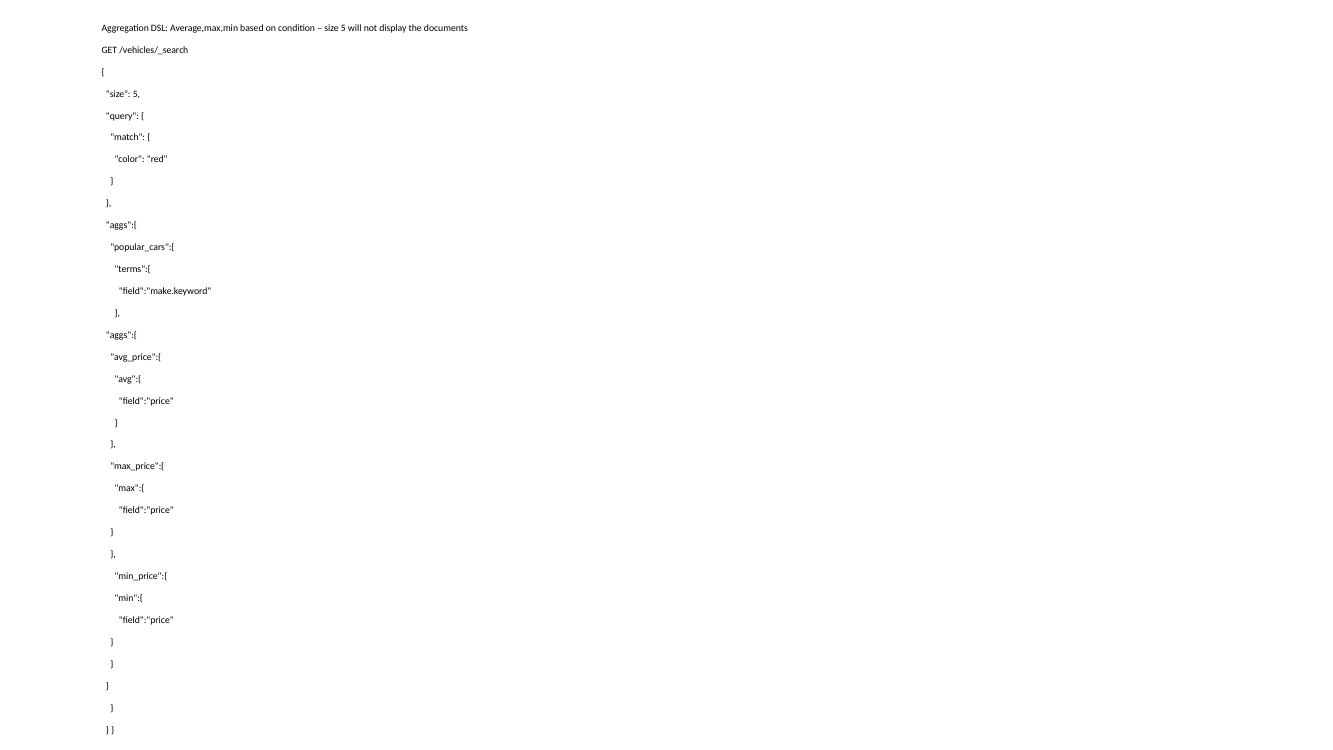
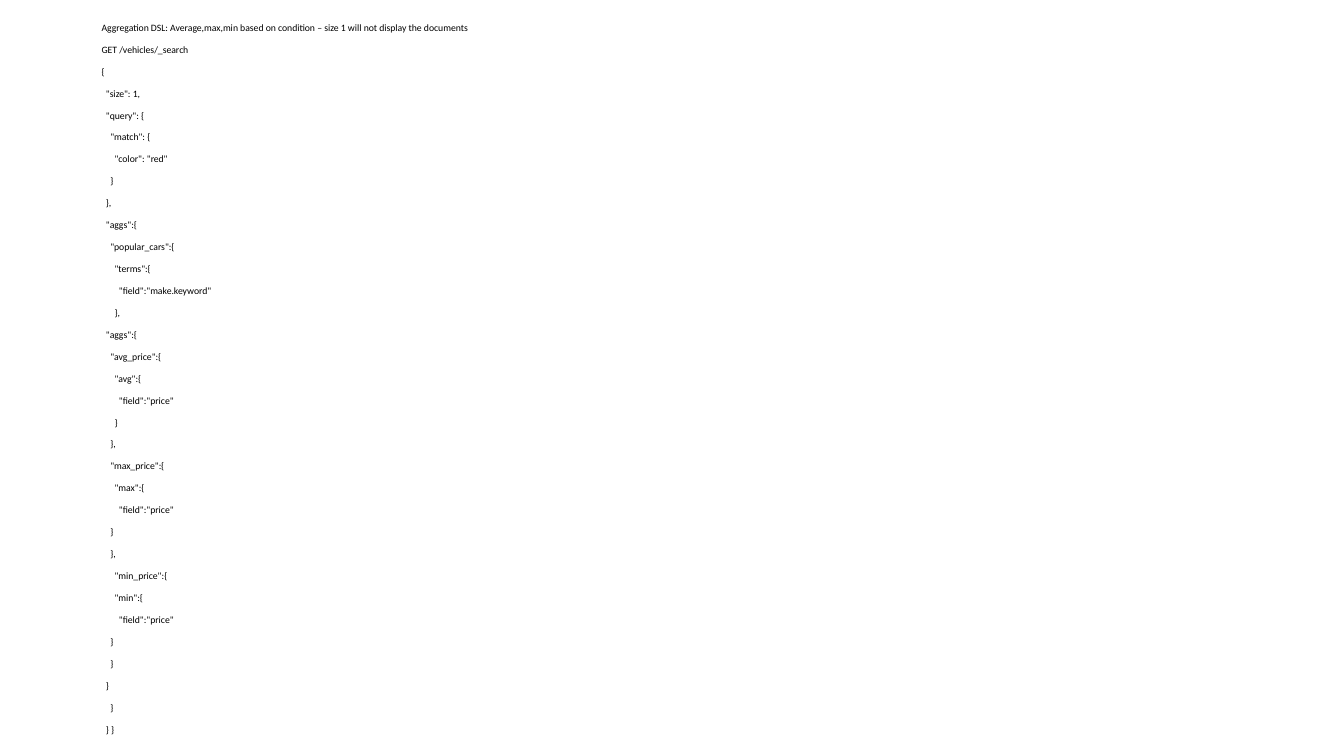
5 at (343, 28): 5 -> 1
5 at (136, 94): 5 -> 1
